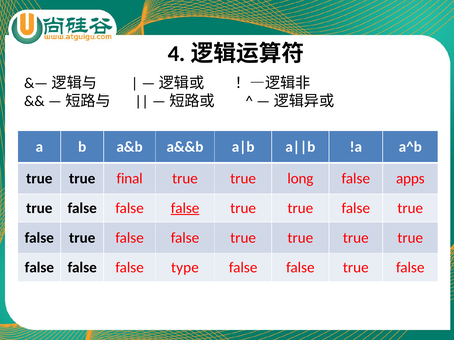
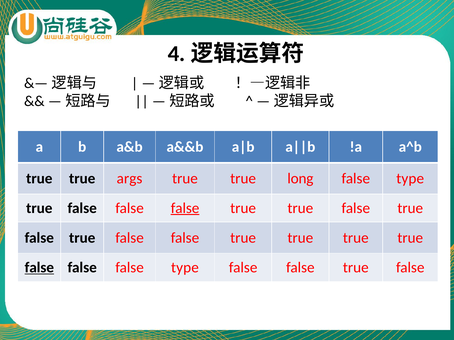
final: final -> args
apps at (410, 179): apps -> type
false at (39, 268) underline: none -> present
